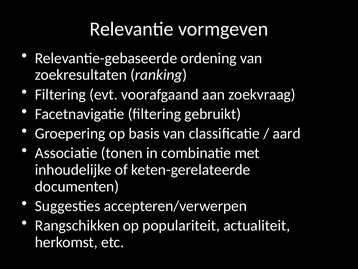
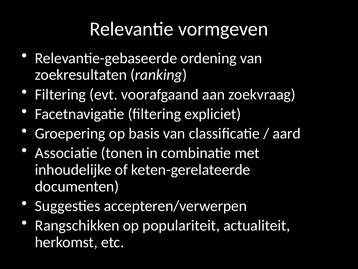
gebruikt: gebruikt -> expliciet
